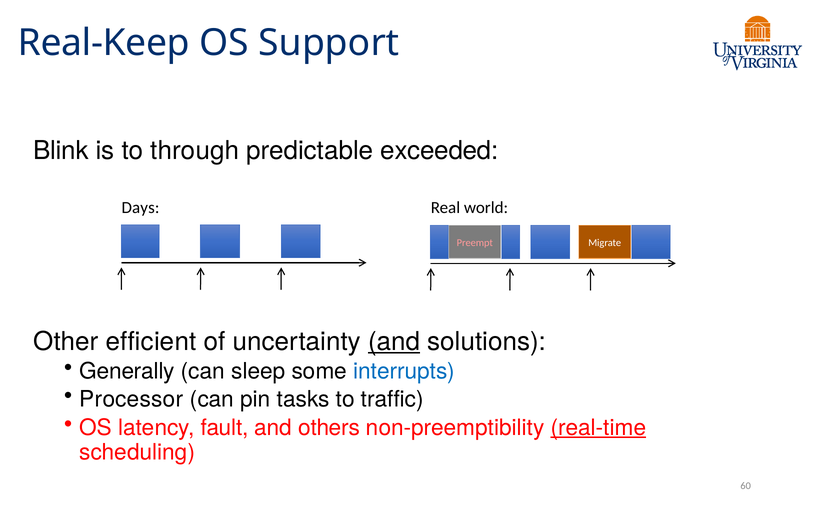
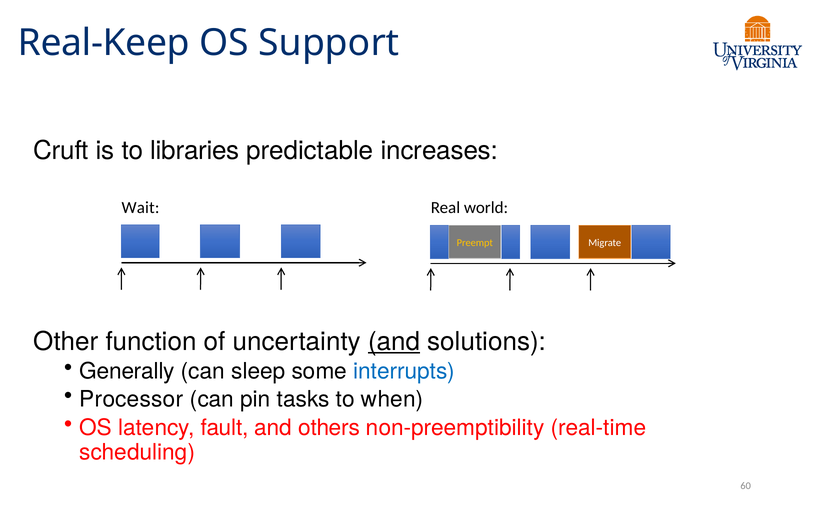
Blink: Blink -> Cruft
through: through -> libraries
exceeded: exceeded -> increases
Days: Days -> Wait
Preempt colour: pink -> yellow
efficient: efficient -> function
traffic: traffic -> when
real-time underline: present -> none
